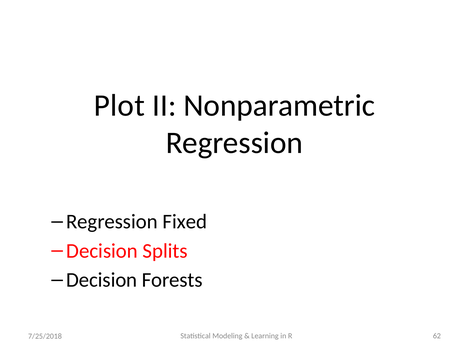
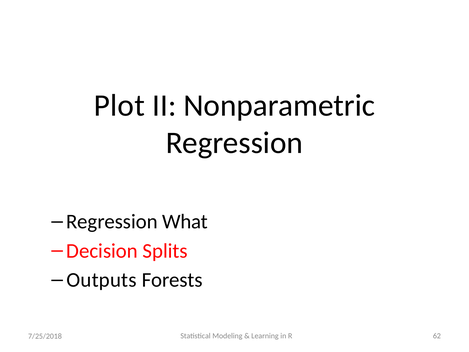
Fixed: Fixed -> What
Decision at (102, 280): Decision -> Outputs
